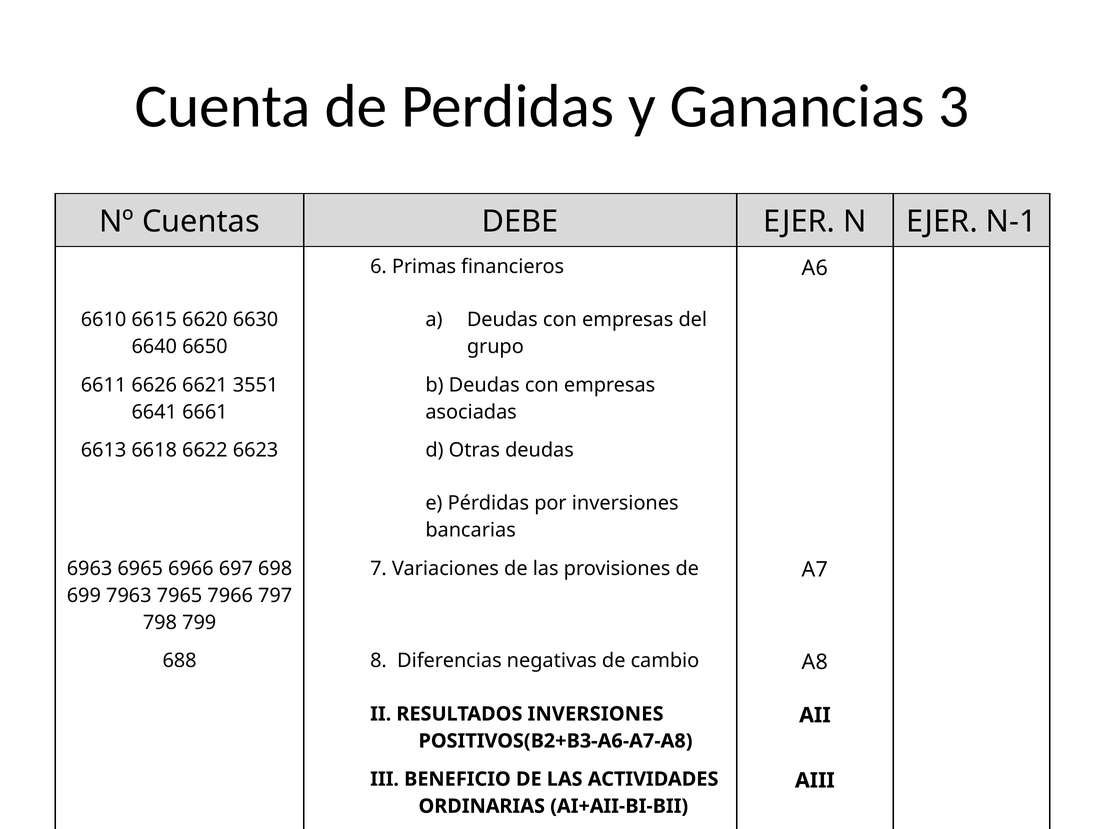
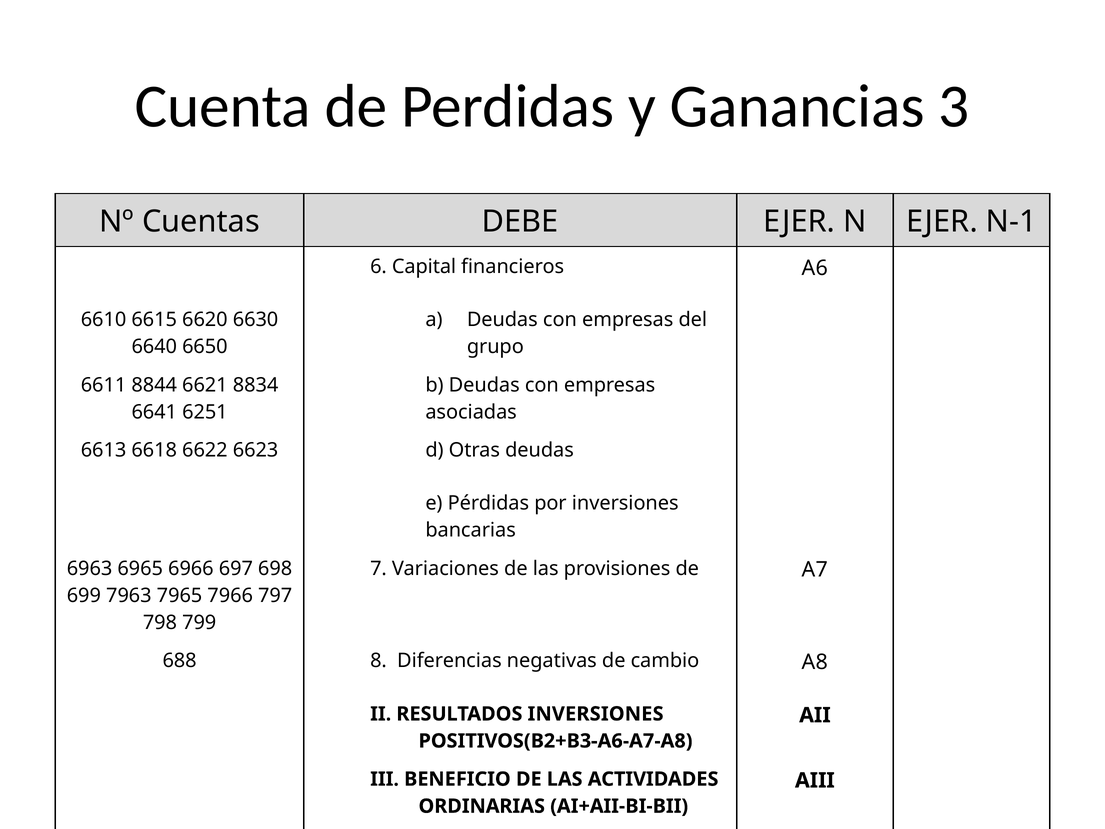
Primas: Primas -> Capital
6626: 6626 -> 8844
3551: 3551 -> 8834
6661: 6661 -> 6251
